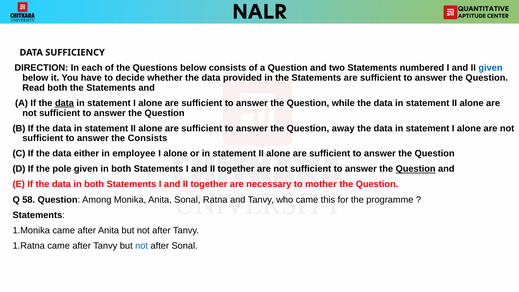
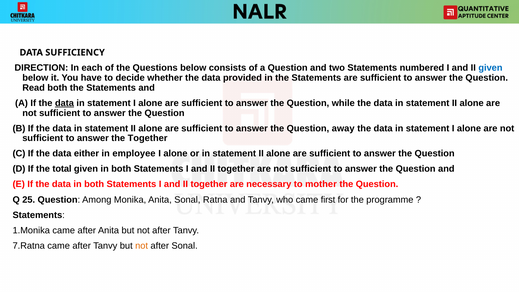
the Consists: Consists -> Together
pole: pole -> total
Question at (416, 169) underline: present -> none
58: 58 -> 25
this: this -> first
1.Ratna: 1.Ratna -> 7.Ratna
not at (142, 246) colour: blue -> orange
